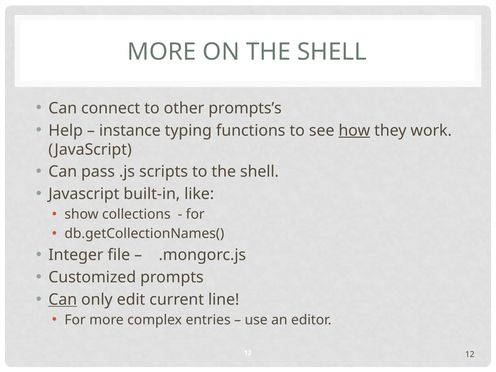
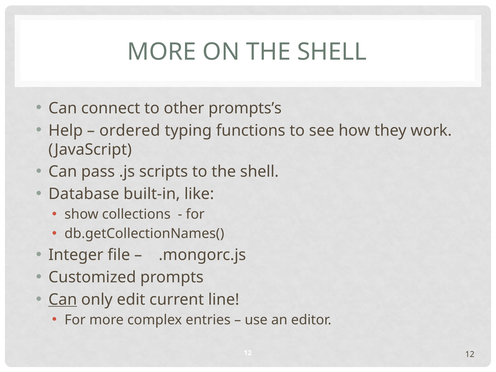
instance: instance -> ordered
how underline: present -> none
Javascript at (84, 194): Javascript -> Database
